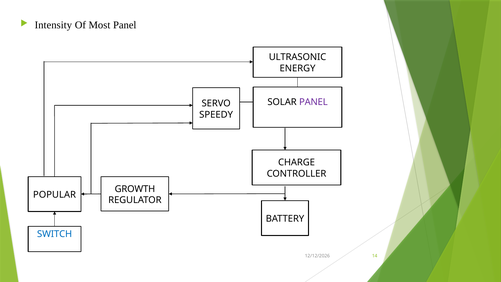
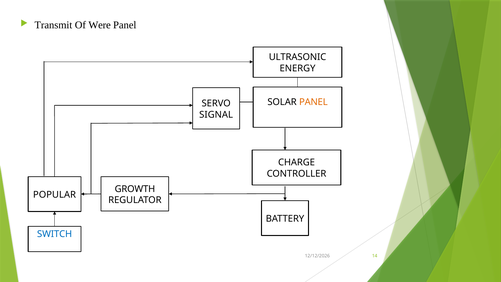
Intensity: Intensity -> Transmit
Most: Most -> Were
PANEL at (313, 102) colour: purple -> orange
SPEEDY: SPEEDY -> SIGNAL
